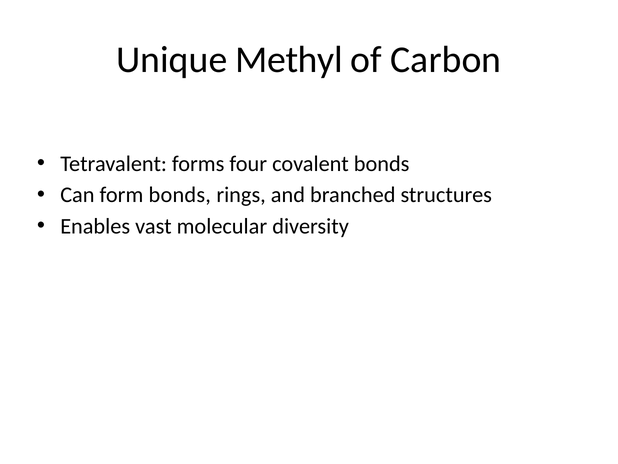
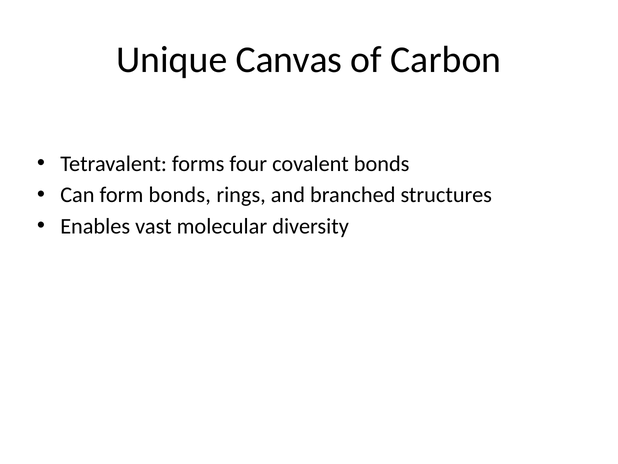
Methyl: Methyl -> Canvas
